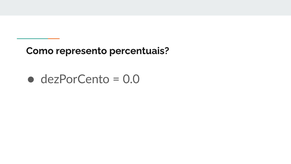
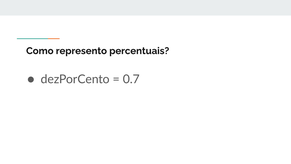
0.0: 0.0 -> 0.7
